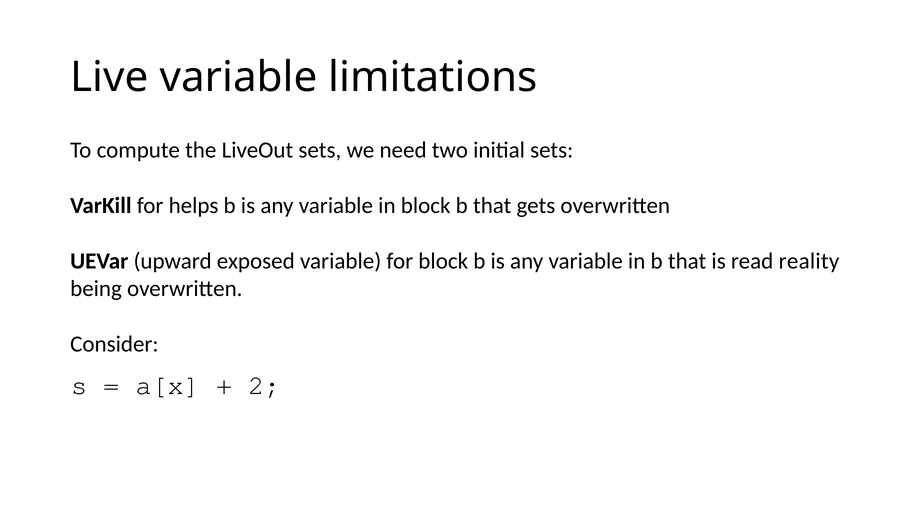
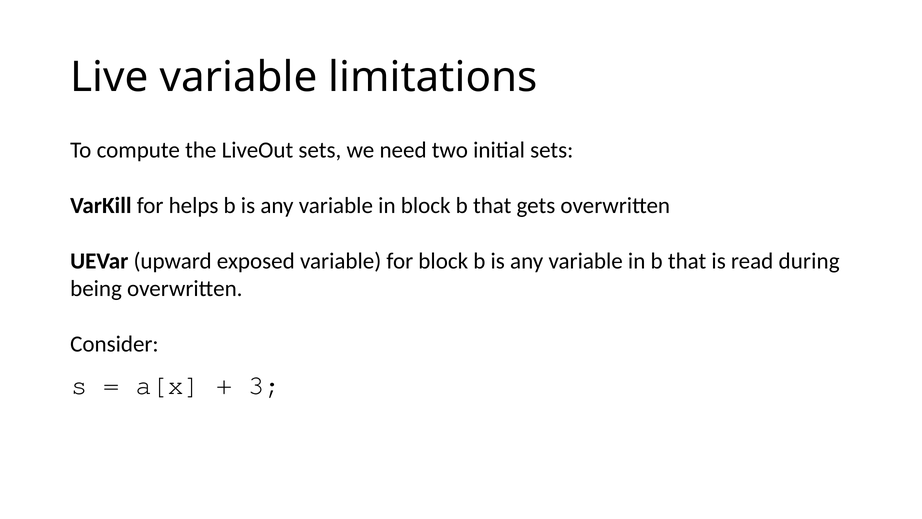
reality: reality -> during
2: 2 -> 3
